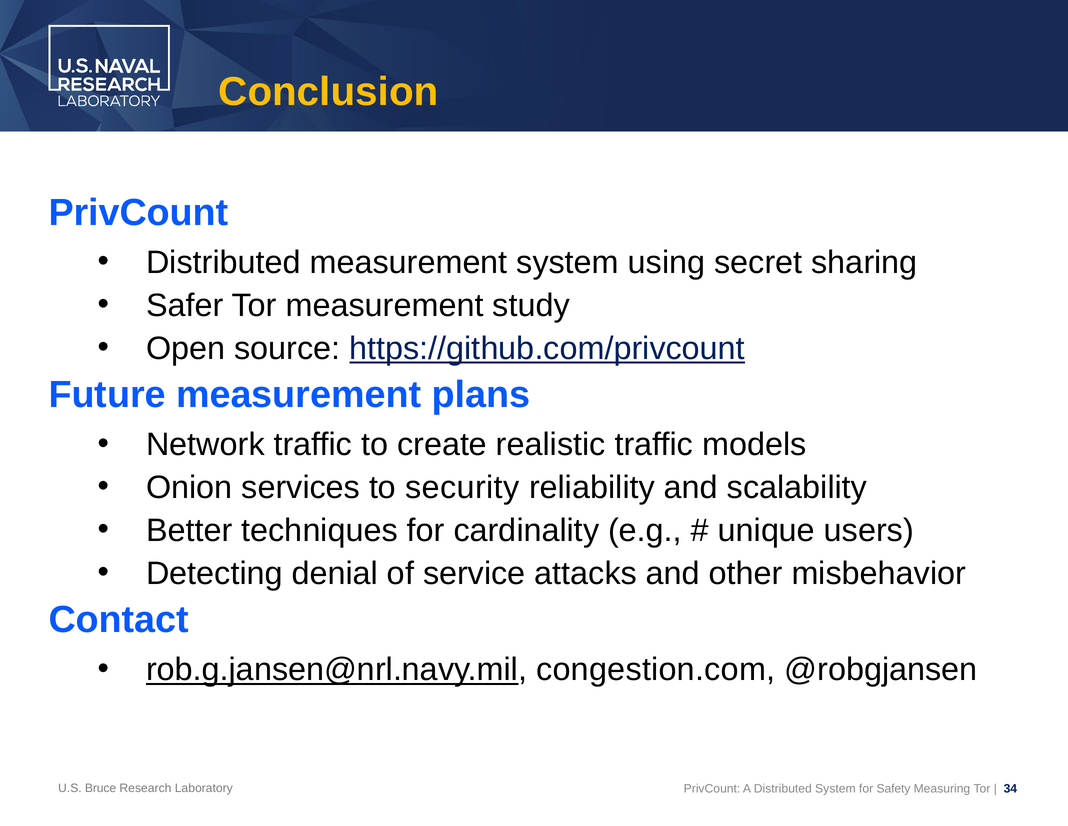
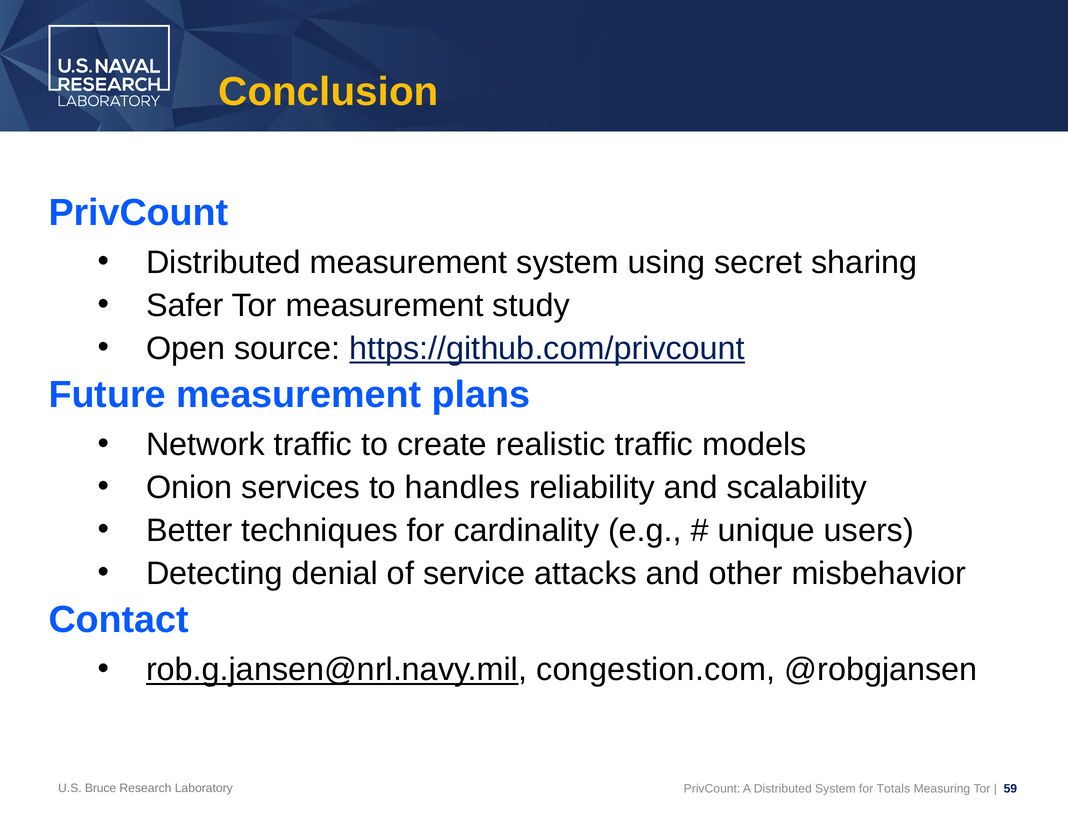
security: security -> handles
Safety: Safety -> Totals
34: 34 -> 59
